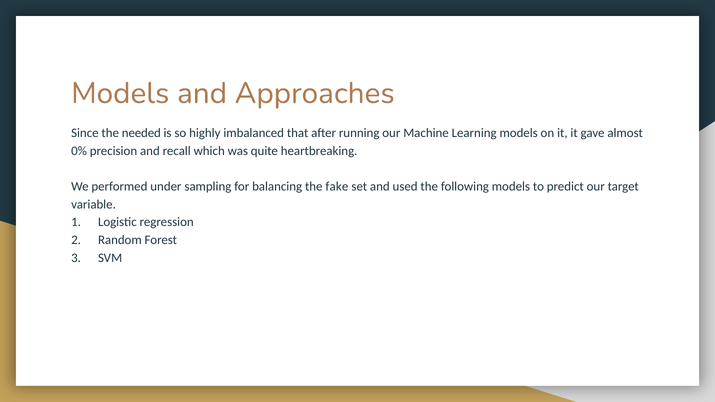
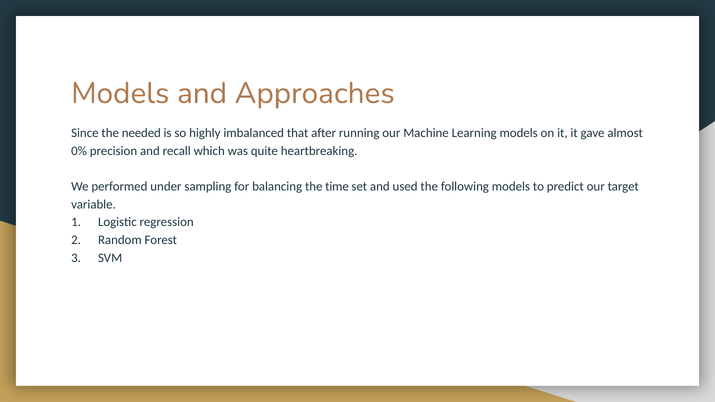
fake: fake -> time
